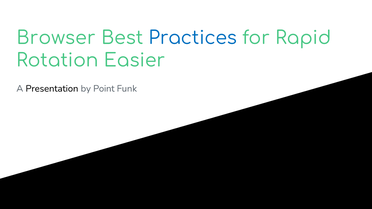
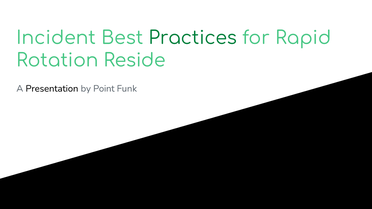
Browser: Browser -> Incident
Practices colour: blue -> green
Easier: Easier -> Reside
